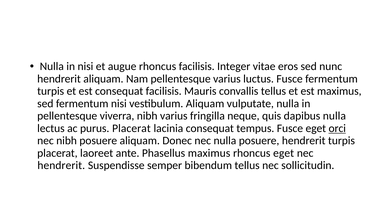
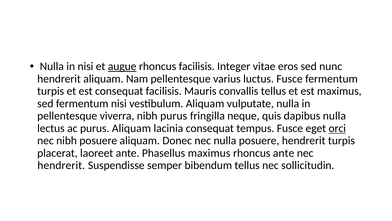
augue underline: none -> present
nibh varius: varius -> purus
purus Placerat: Placerat -> Aliquam
rhoncus eget: eget -> ante
